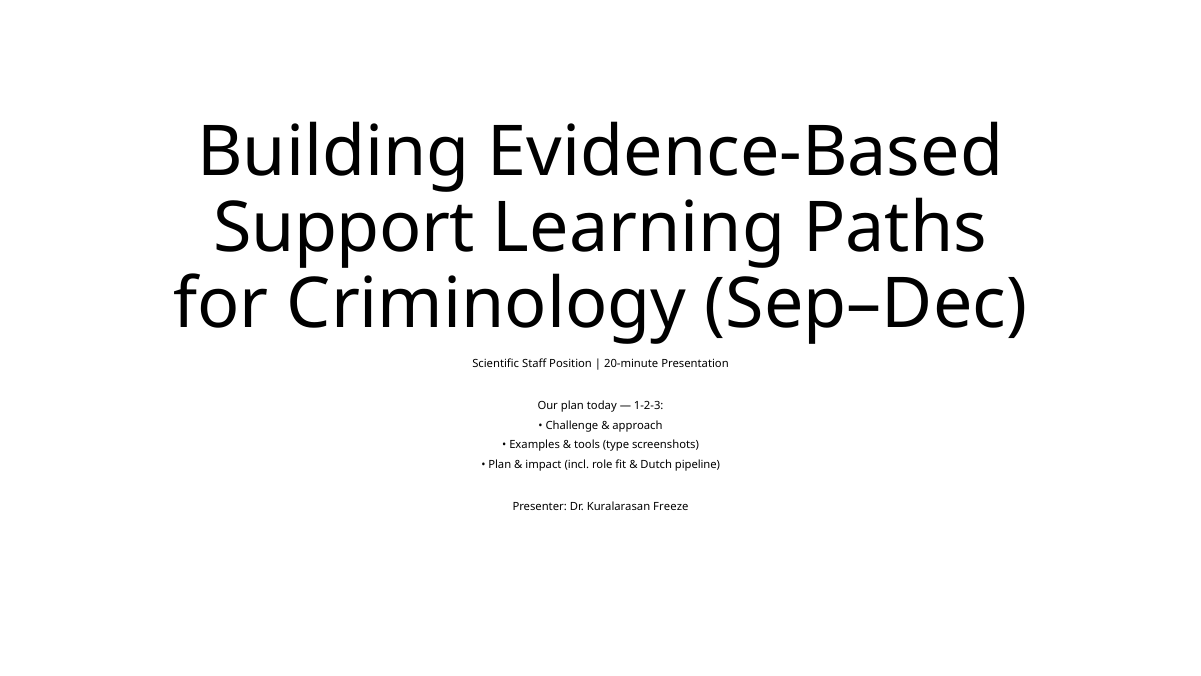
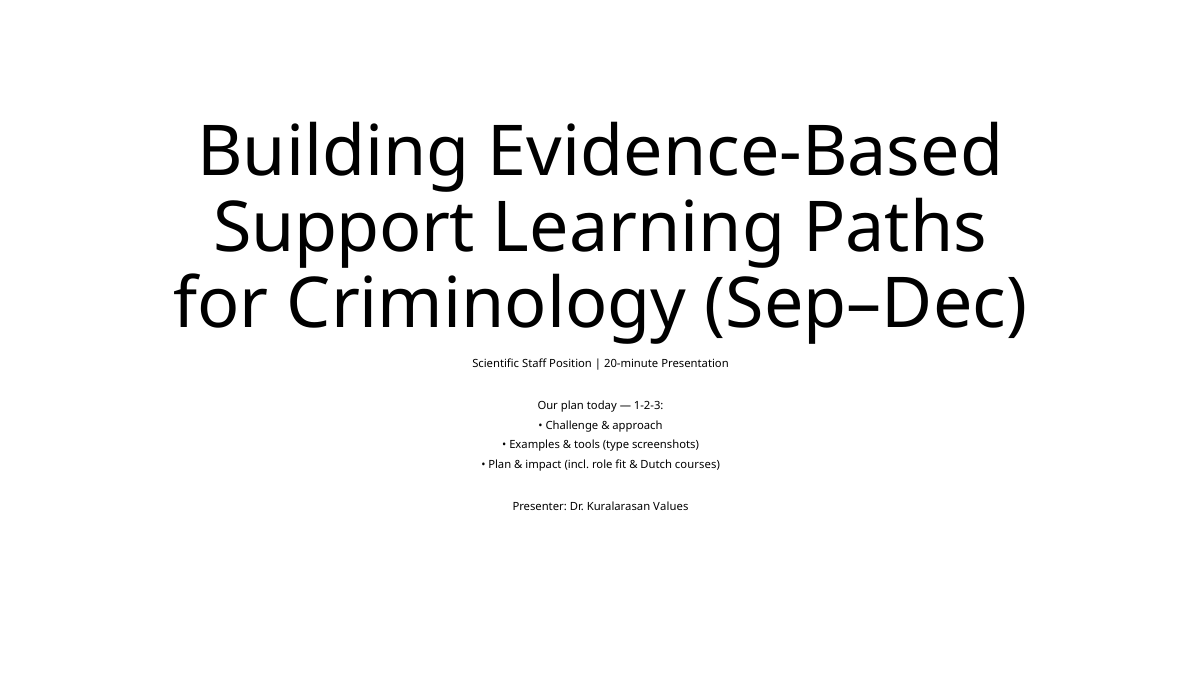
pipeline: pipeline -> courses
Freeze: Freeze -> Values
